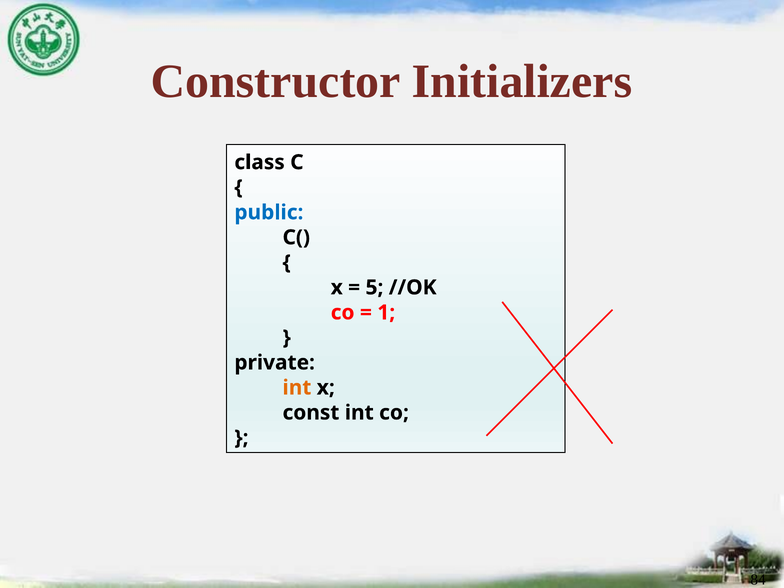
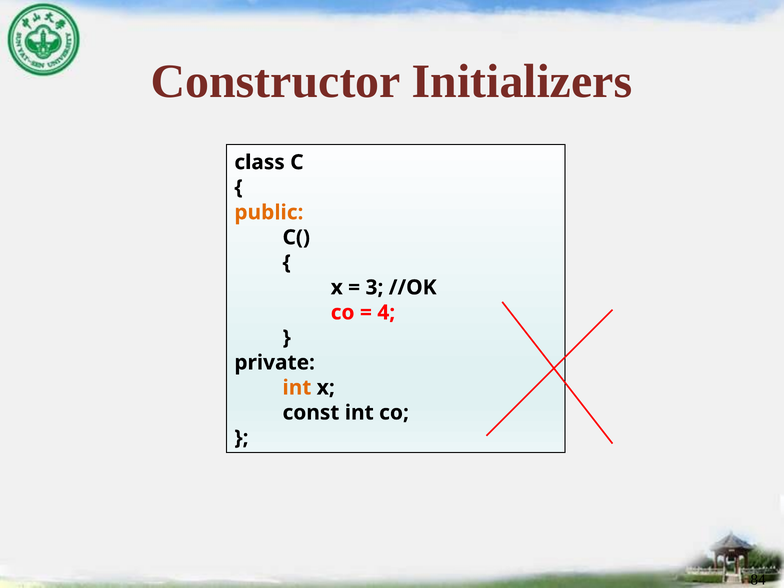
public colour: blue -> orange
5: 5 -> 3
1: 1 -> 4
